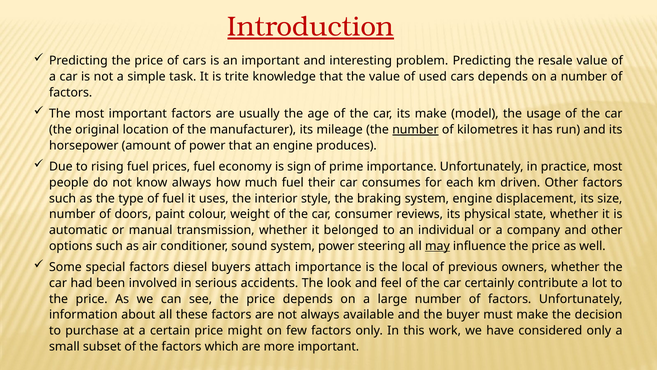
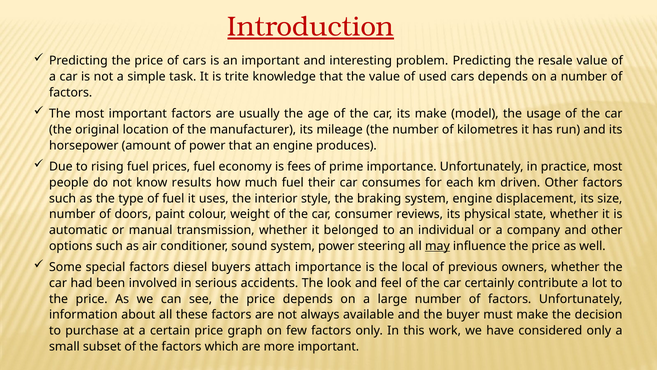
number at (415, 130) underline: present -> none
sign: sign -> fees
know always: always -> results
might: might -> graph
